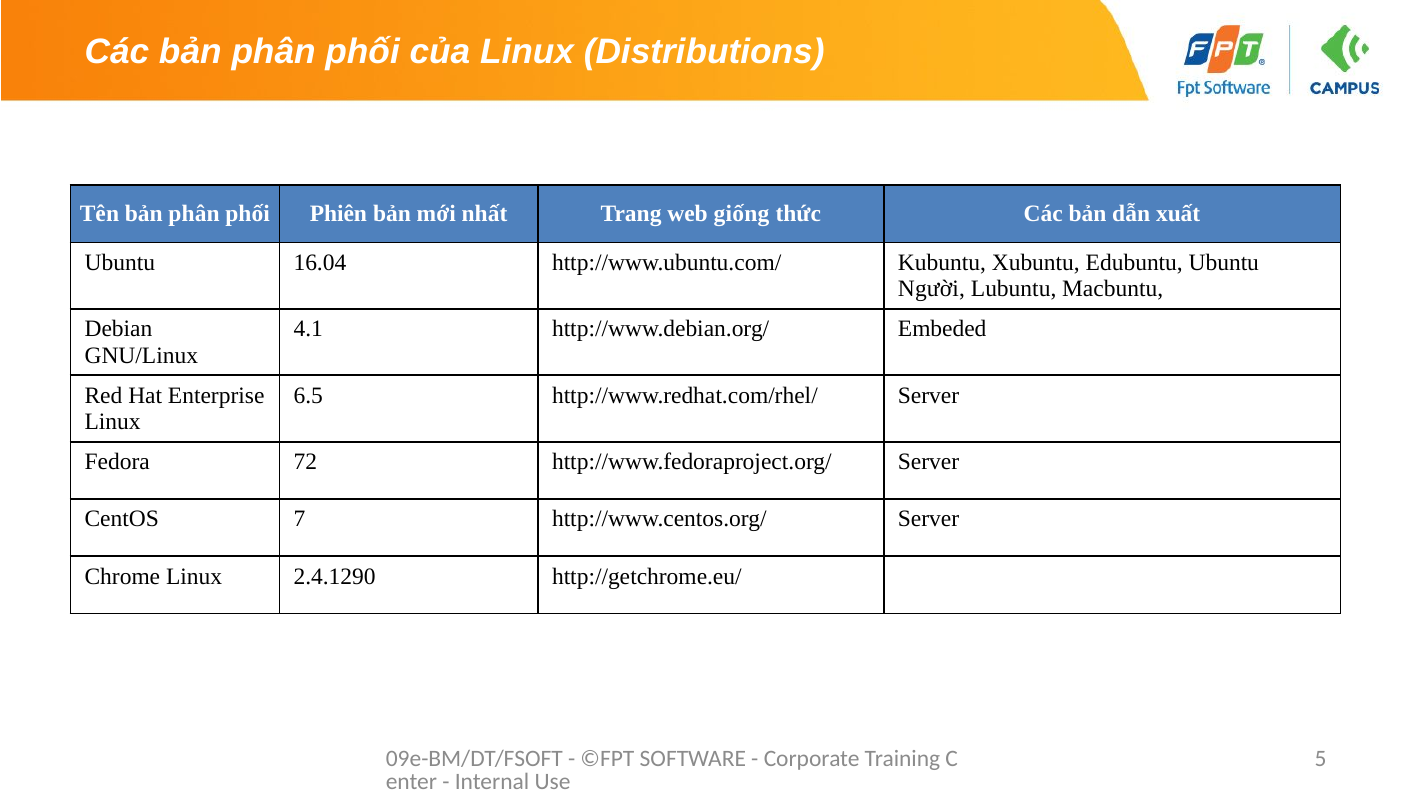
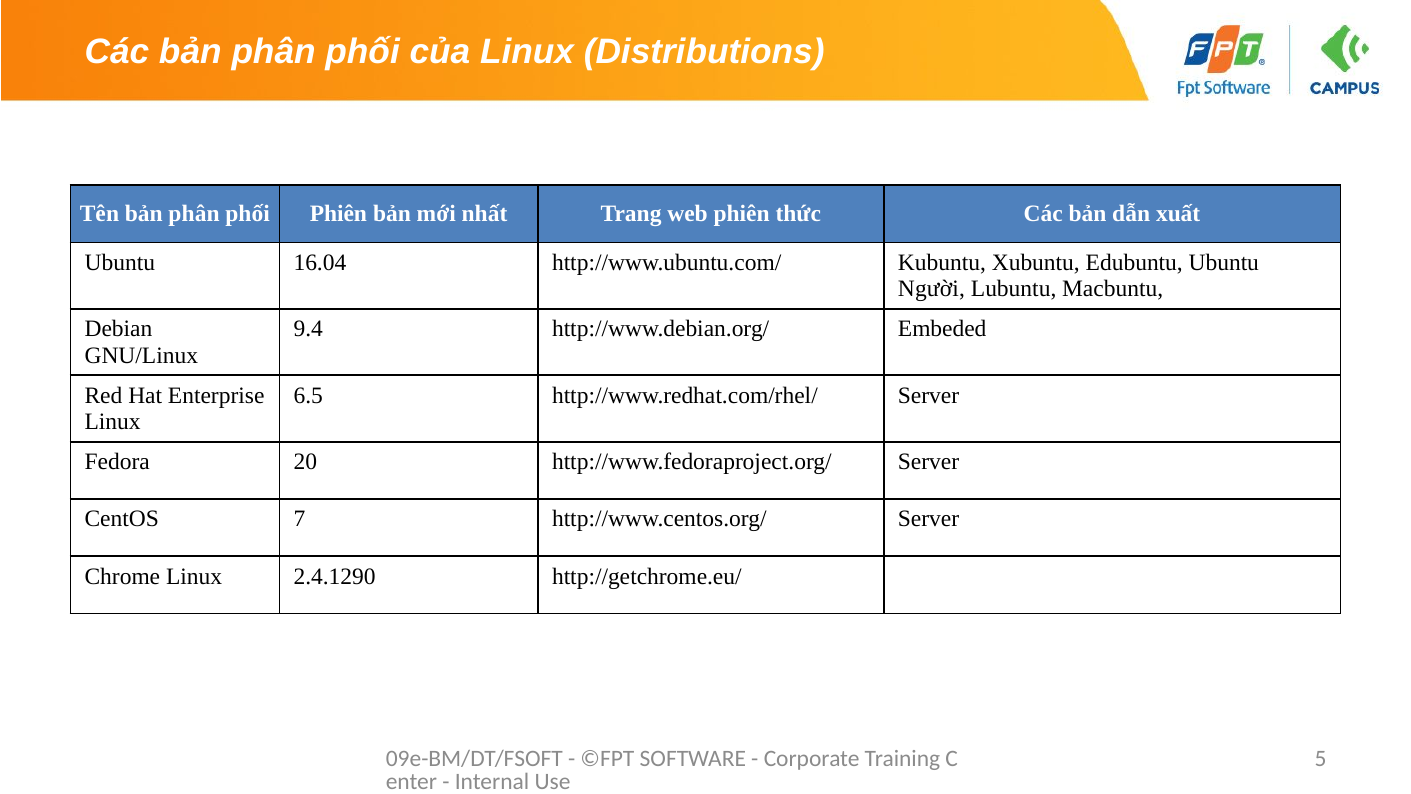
web giống: giống -> phiên
4.1: 4.1 -> 9.4
72: 72 -> 20
